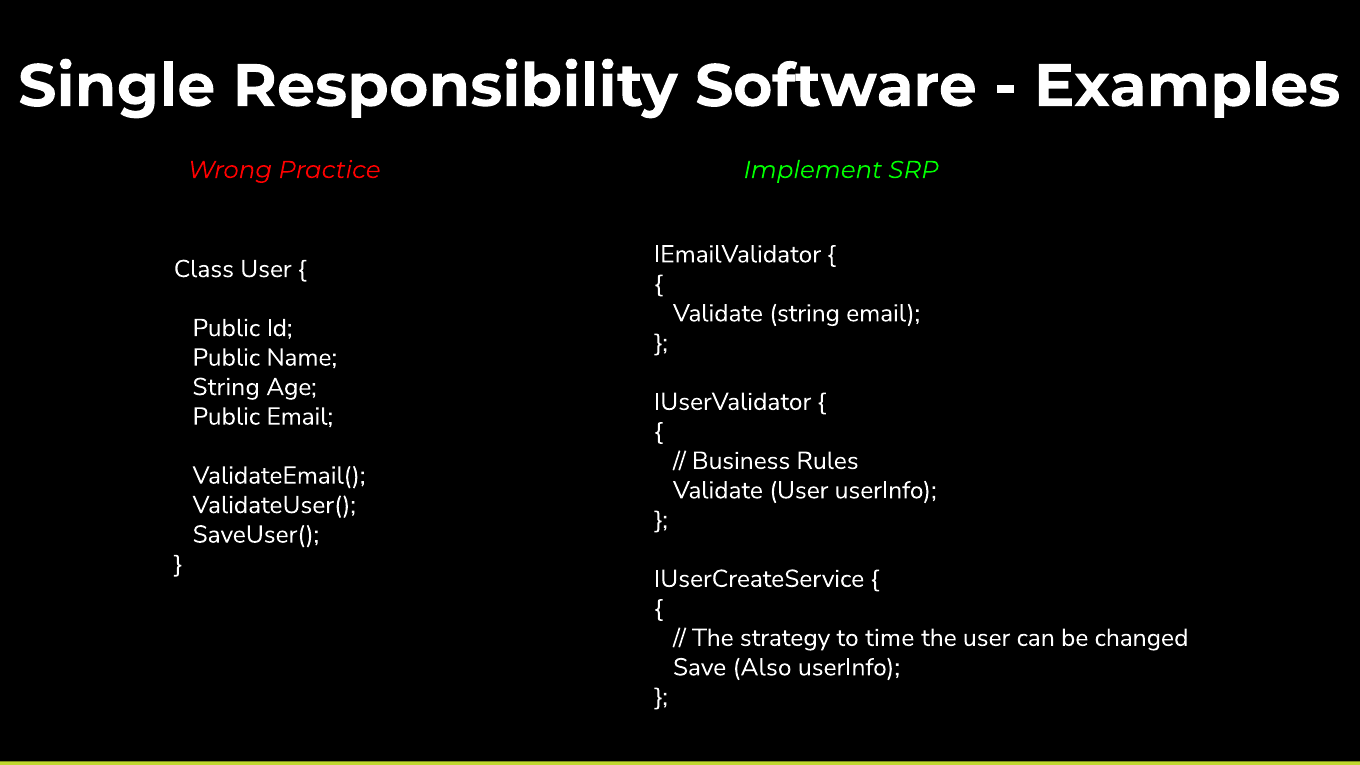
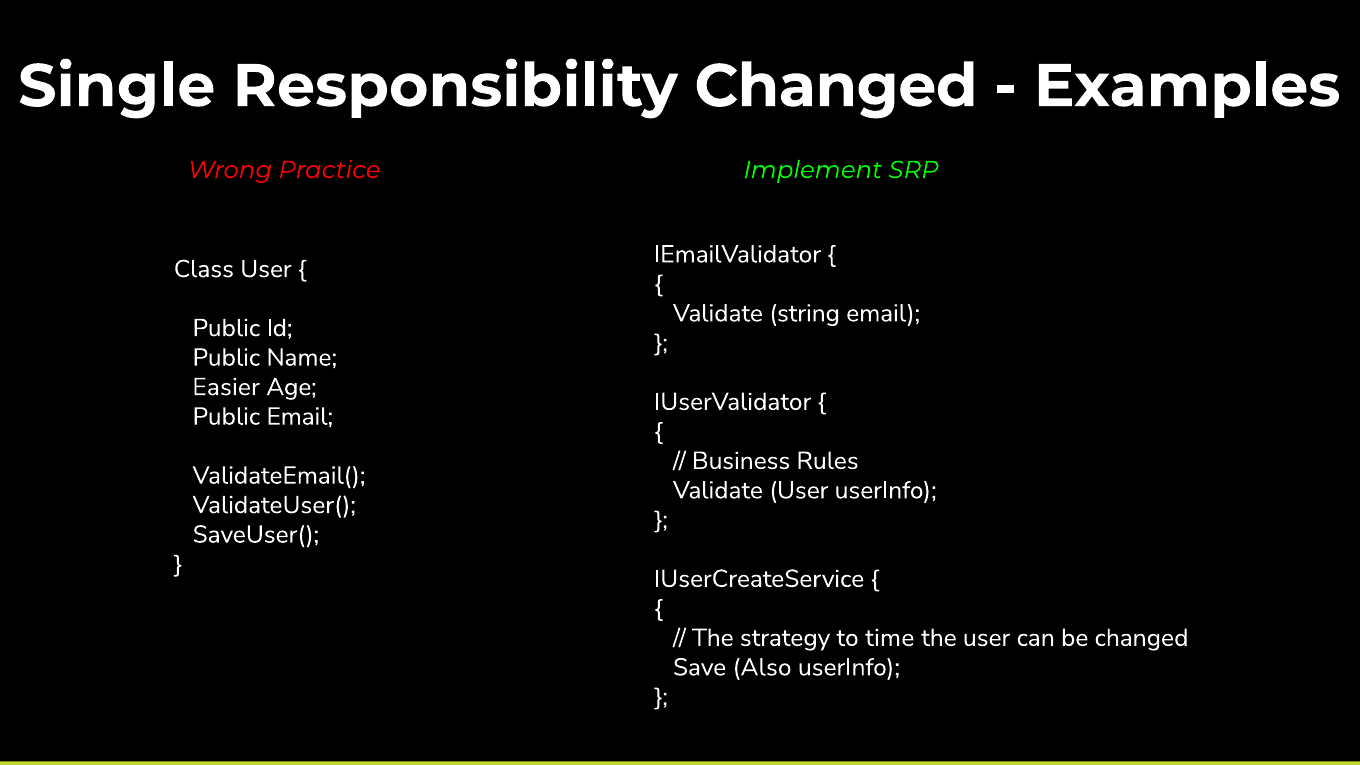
Responsibility Software: Software -> Changed
String at (226, 387): String -> Easier
